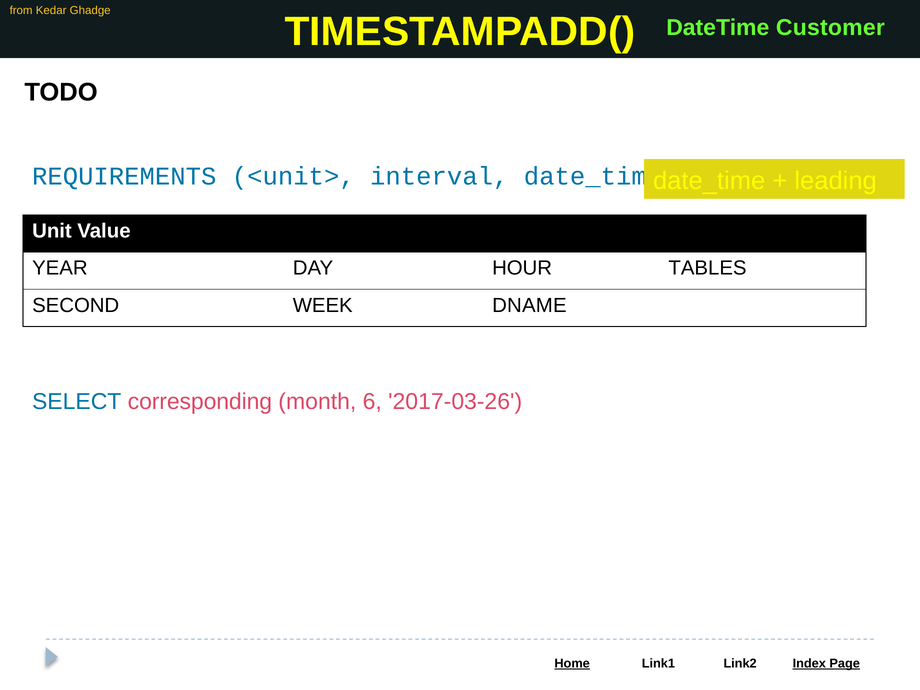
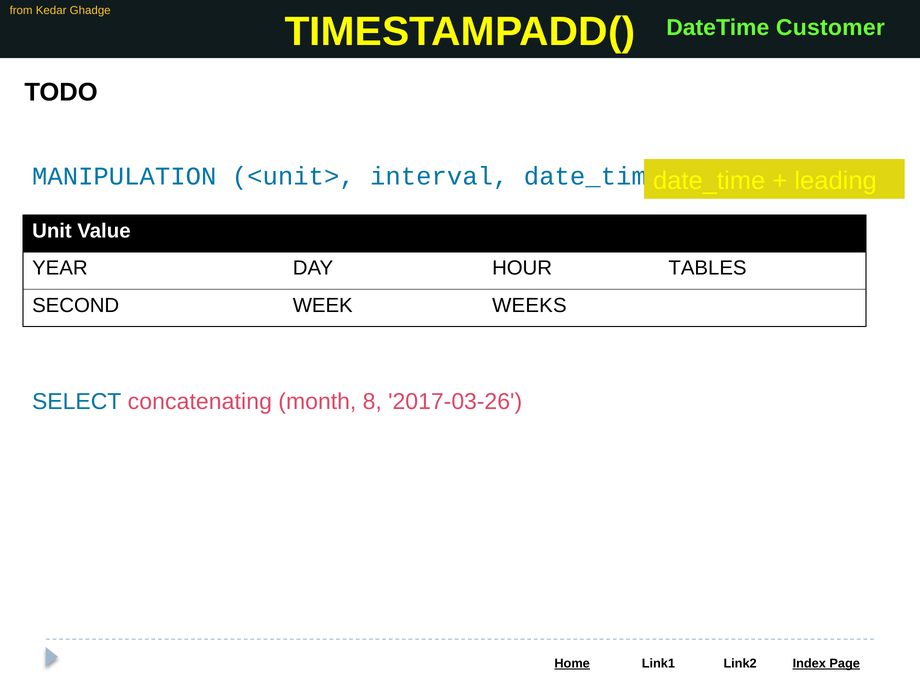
REQUIREMENTS: REQUIREMENTS -> MANIPULATION
DNAME: DNAME -> WEEKS
corresponding: corresponding -> concatenating
6: 6 -> 8
